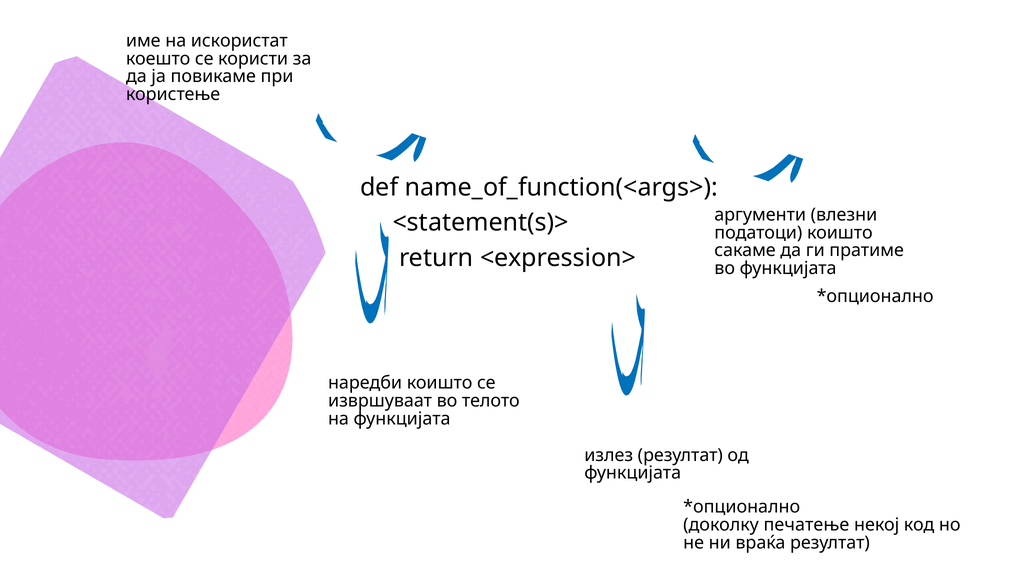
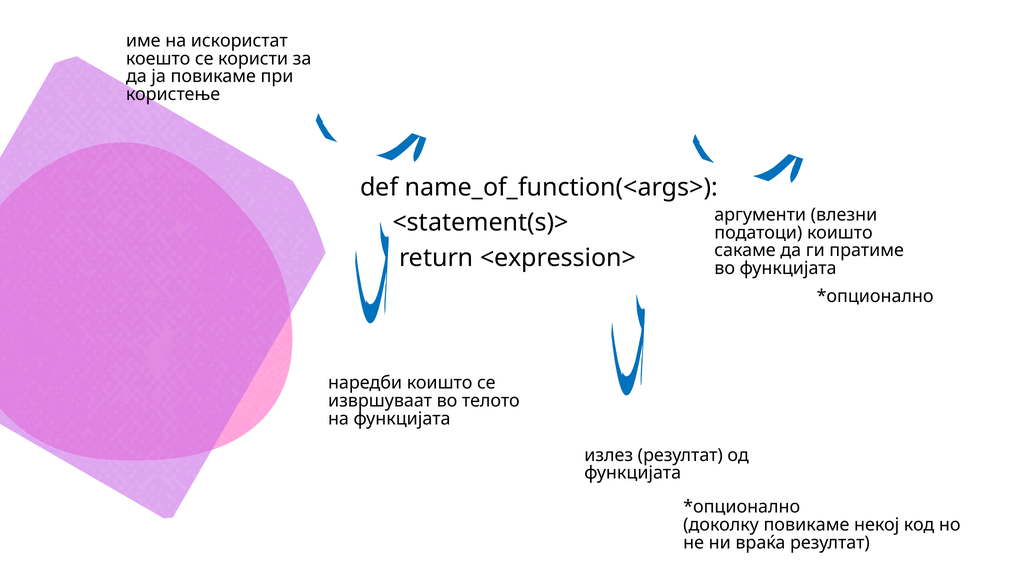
доколку печатење: печатење -> повикаме
